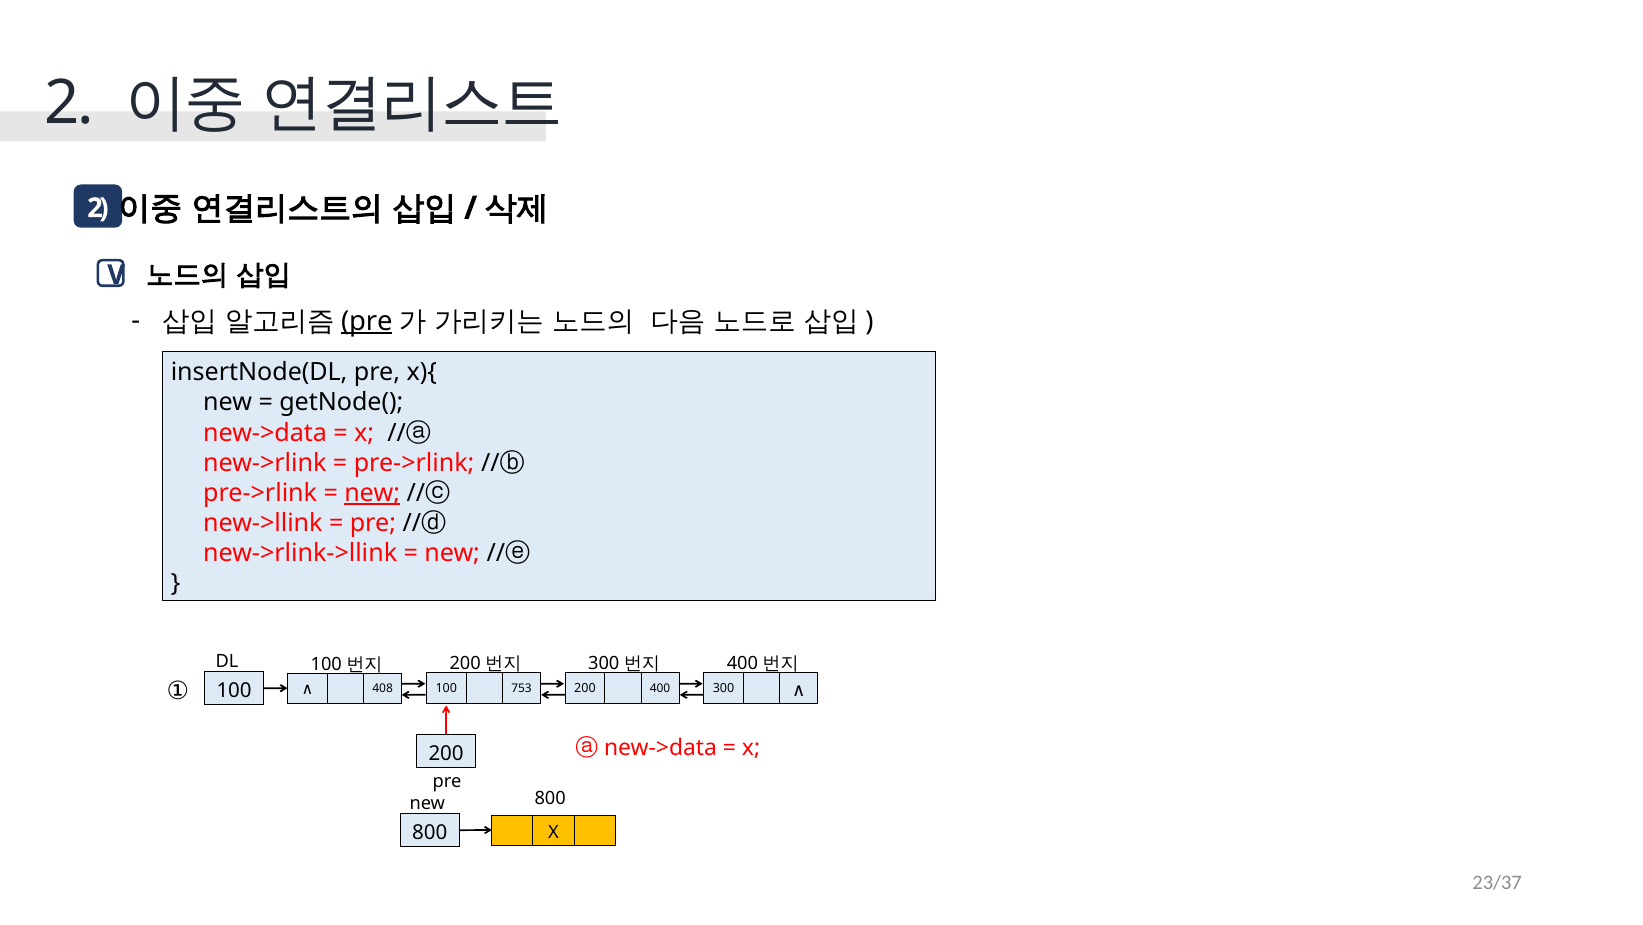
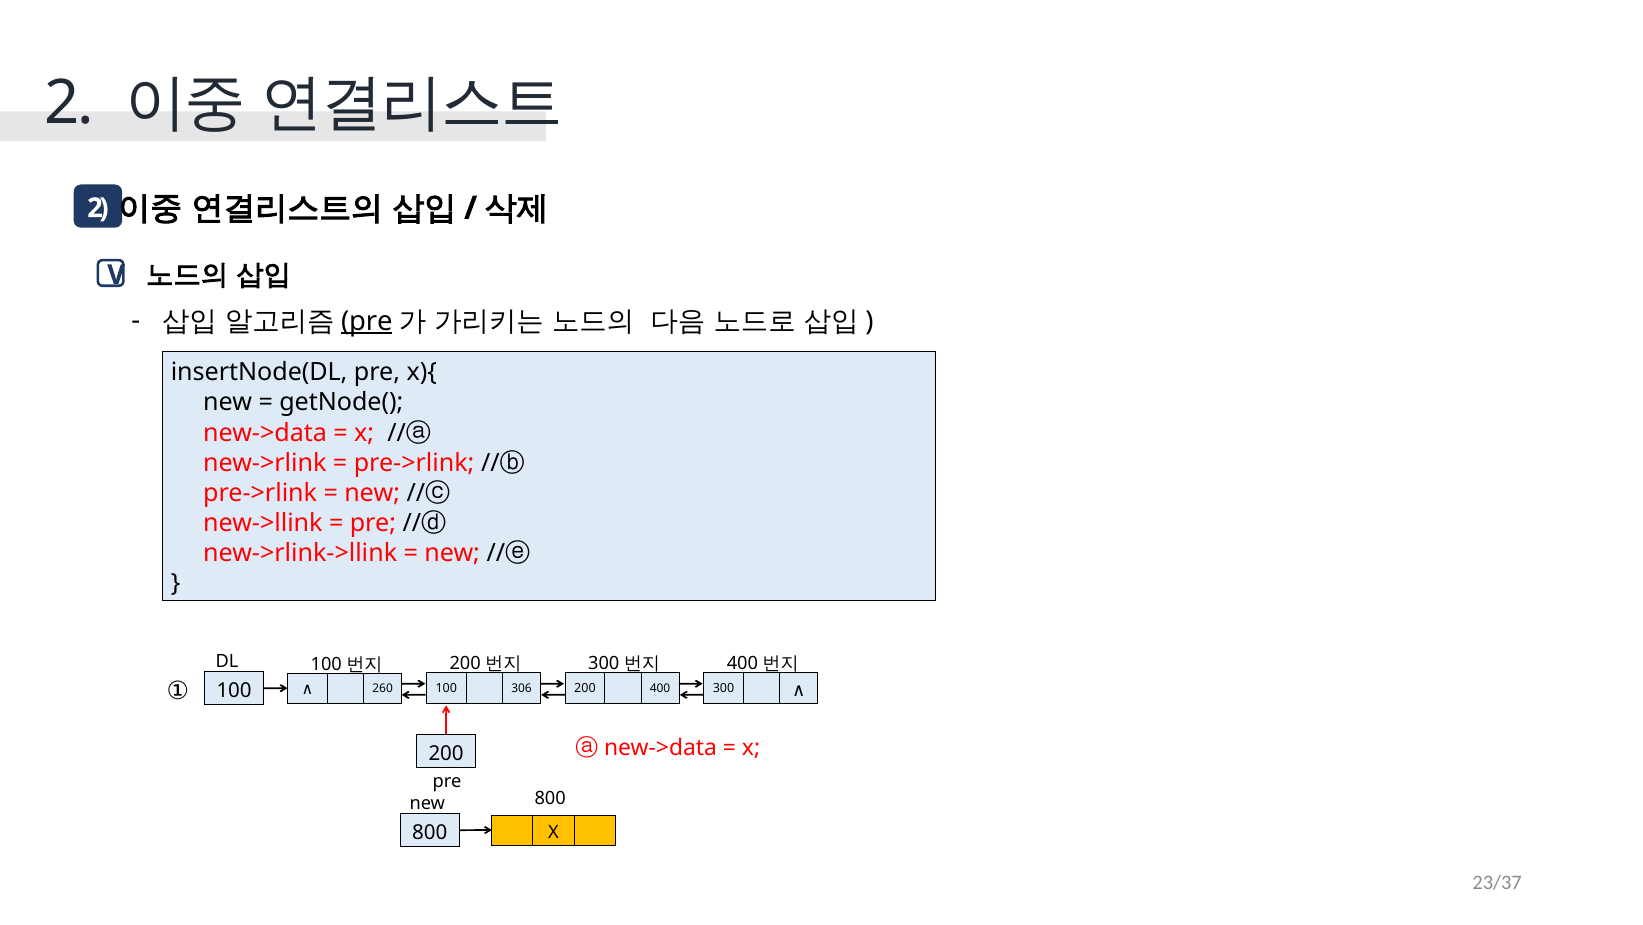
new at (372, 493) underline: present -> none
753: 753 -> 306
408: 408 -> 260
